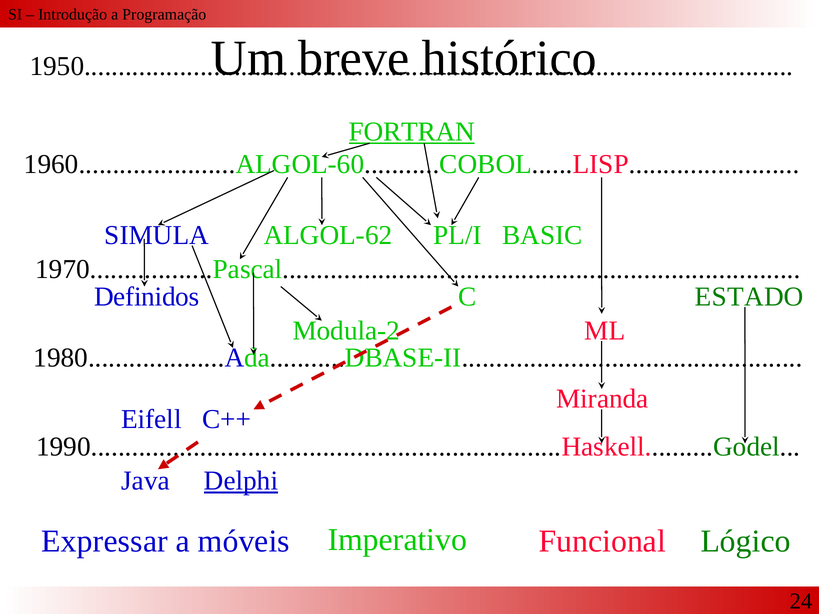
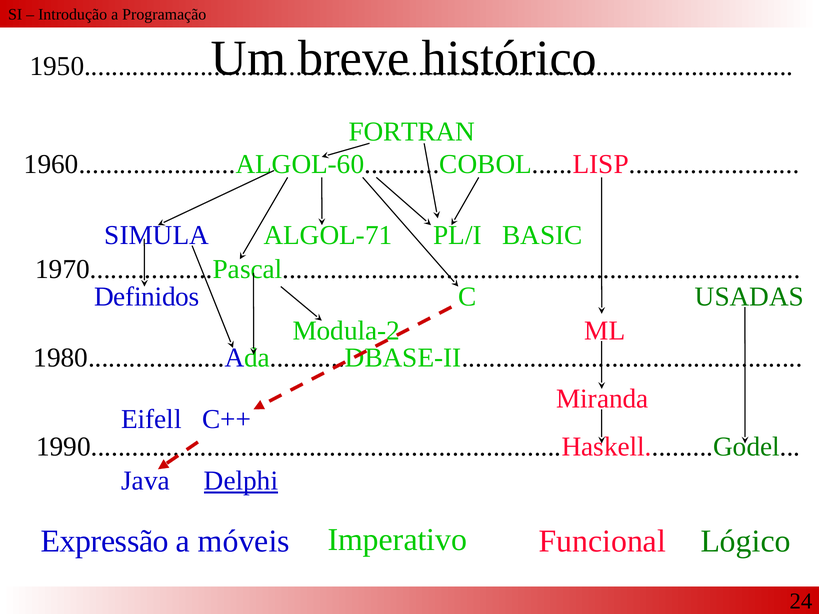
FORTRAN underline: present -> none
ALGOL-62: ALGOL-62 -> ALGOL-71
ESTADO: ESTADO -> USADAS
Expressar: Expressar -> Expressão
